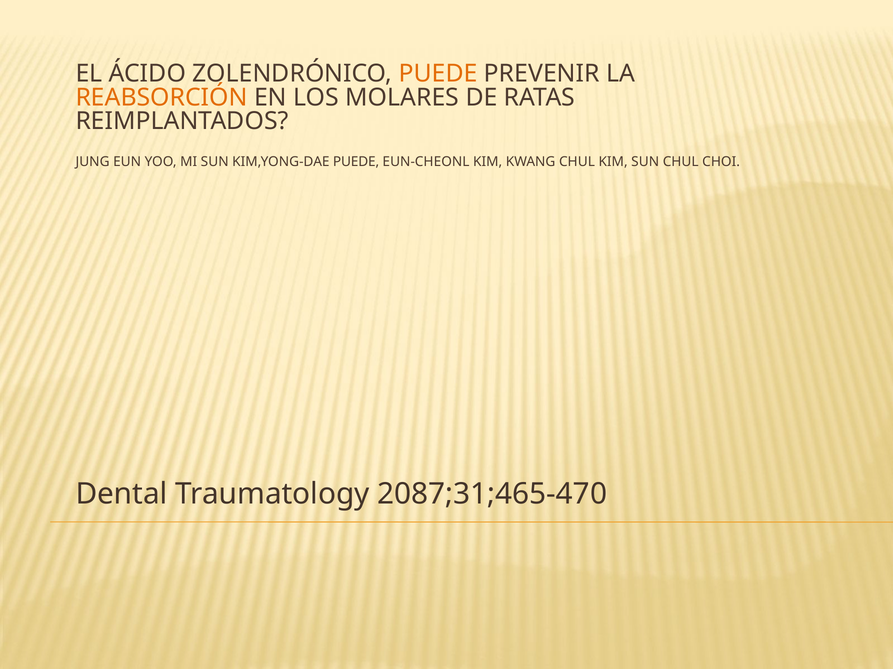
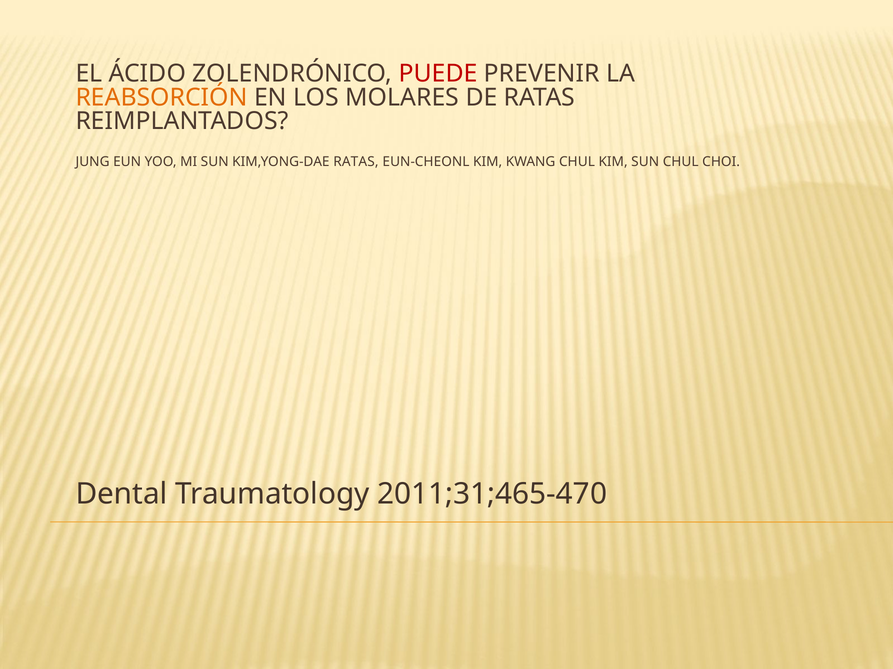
PUEDE at (438, 74) colour: orange -> red
KIM,YONG-DAE PUEDE: PUEDE -> RATAS
2087;31;465-470: 2087;31;465-470 -> 2011;31;465-470
